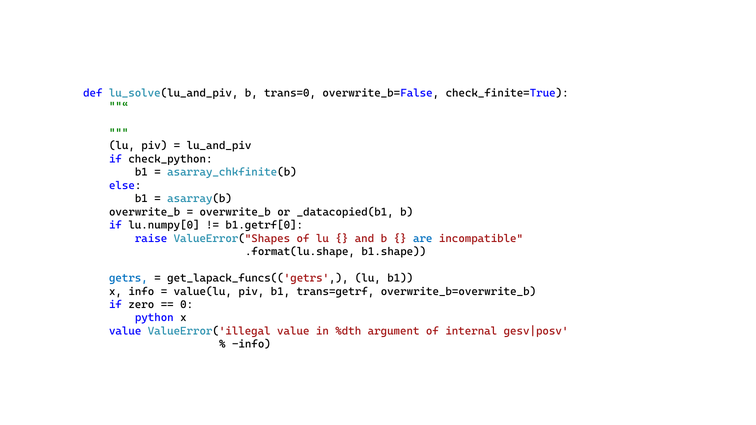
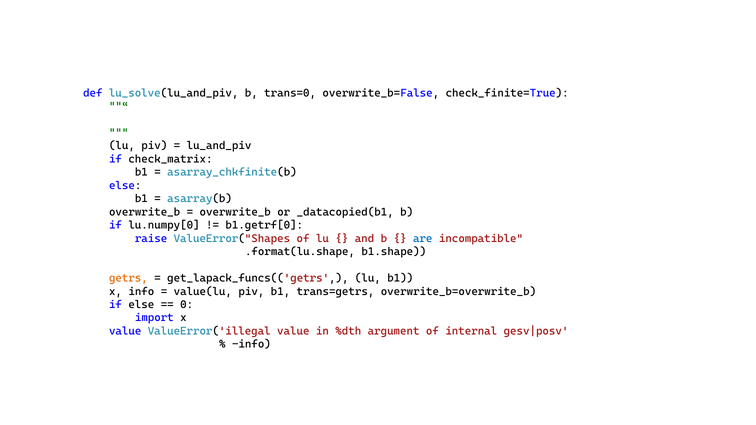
check_python: check_python -> check_matrix
getrs colour: blue -> orange
trans=getrf: trans=getrf -> trans=getrs
if zero: zero -> else
python: python -> import
